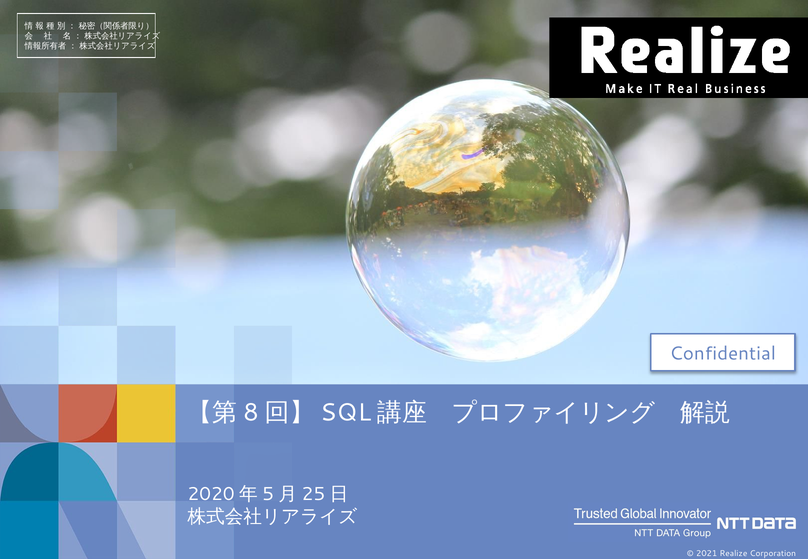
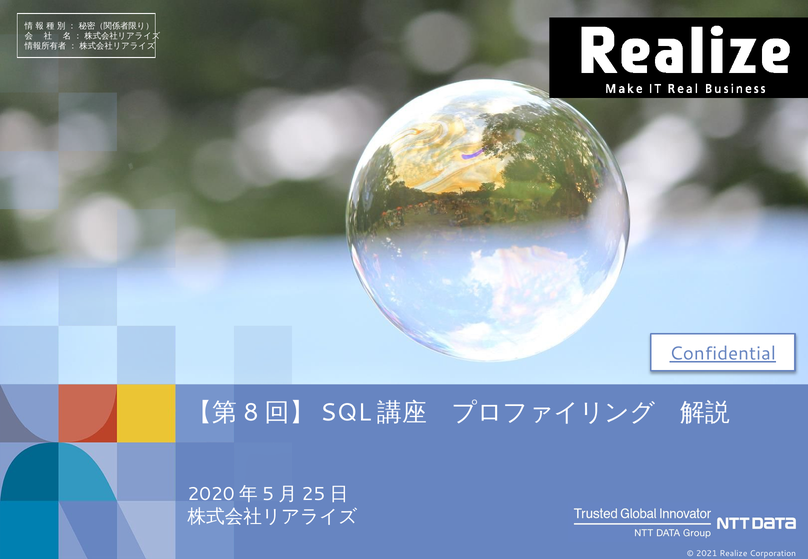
Confidential underline: none -> present
